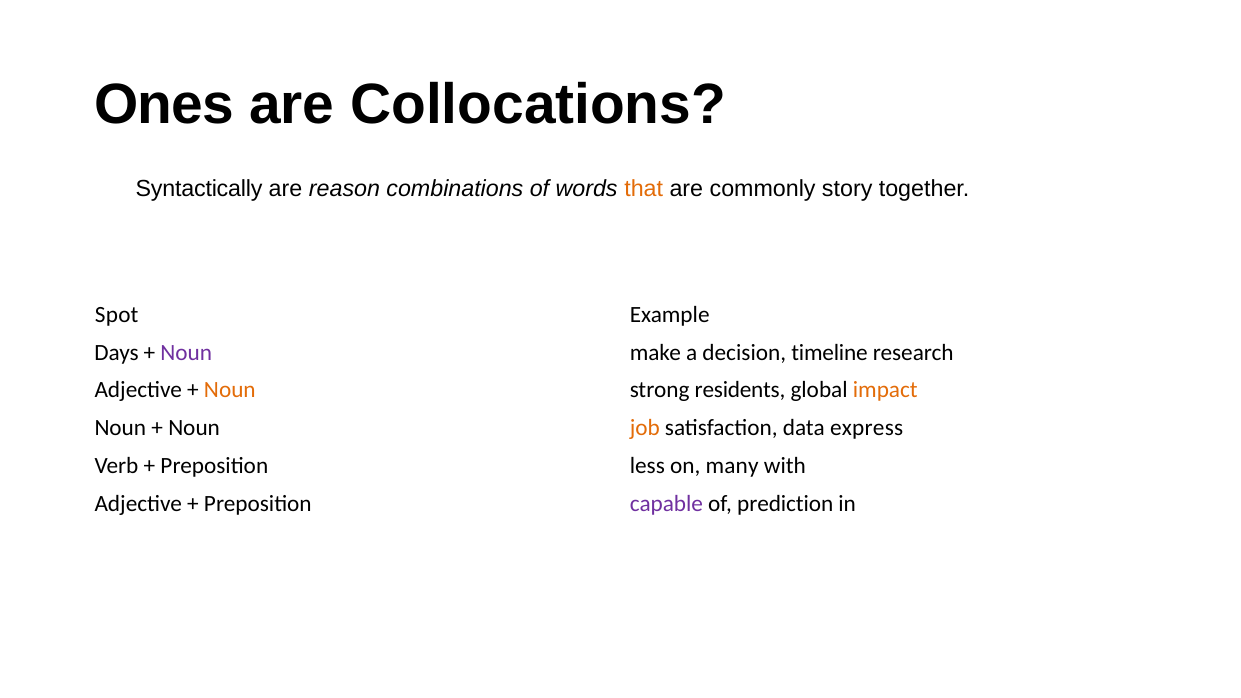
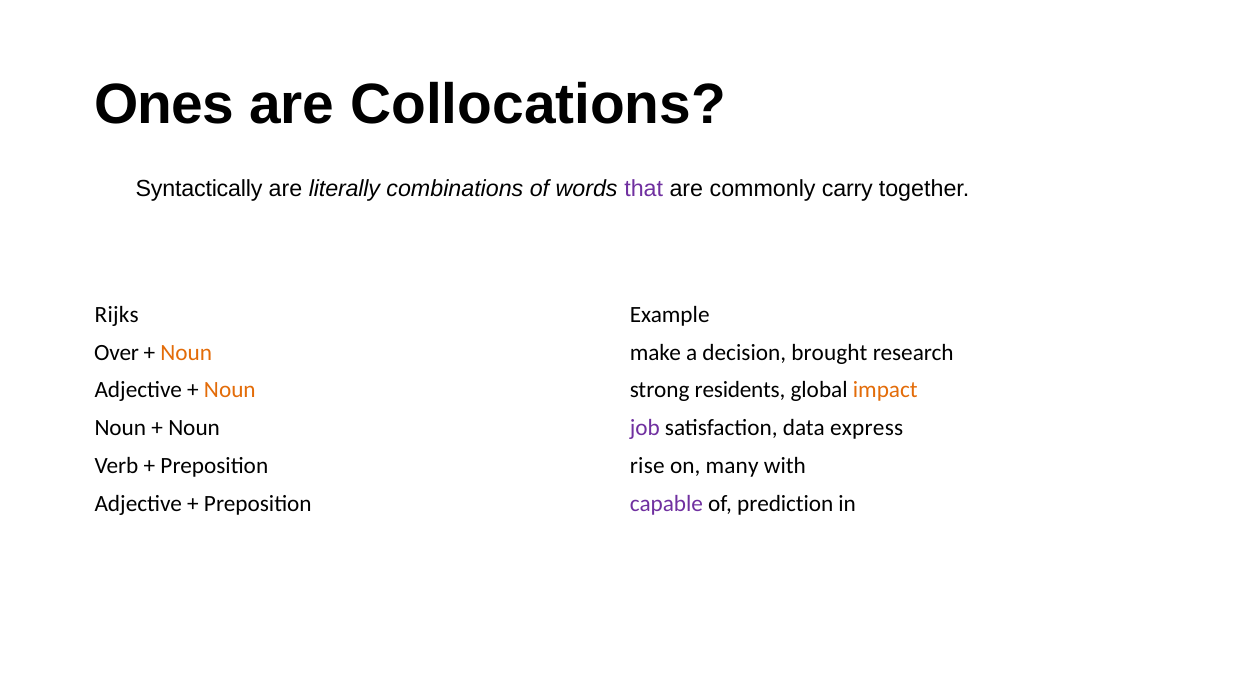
reason: reason -> literally
that colour: orange -> purple
story: story -> carry
Spot: Spot -> Rijks
Days: Days -> Over
Noun at (186, 352) colour: purple -> orange
timeline: timeline -> brought
job colour: orange -> purple
less: less -> rise
